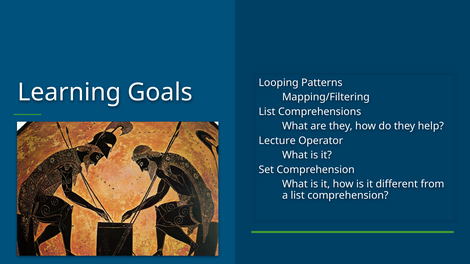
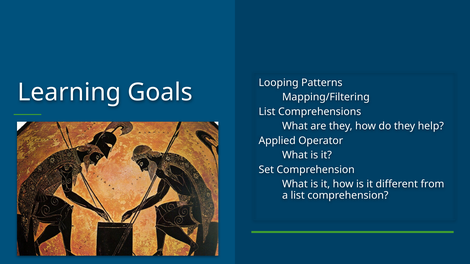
Lecture: Lecture -> Applied
